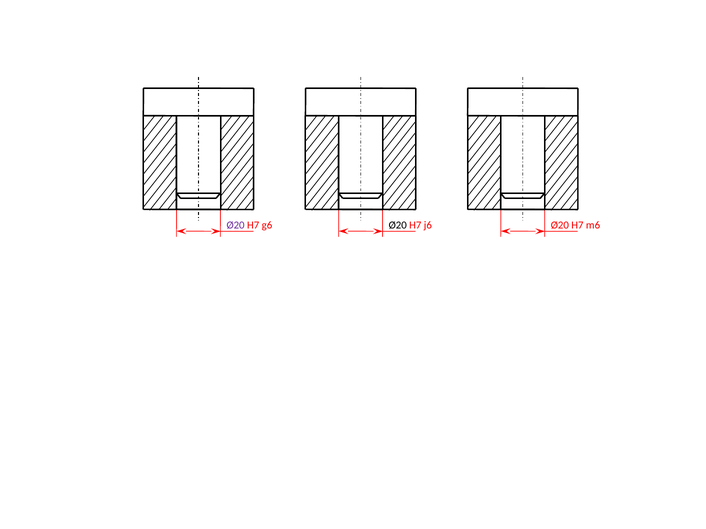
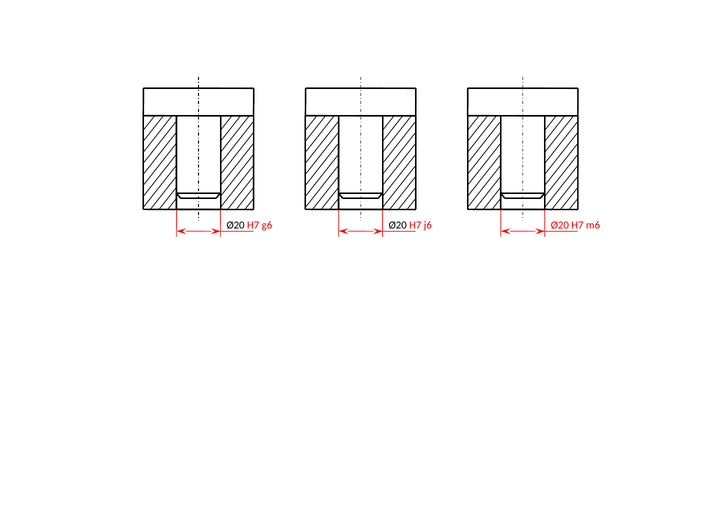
Ø20 at (236, 225) colour: purple -> black
